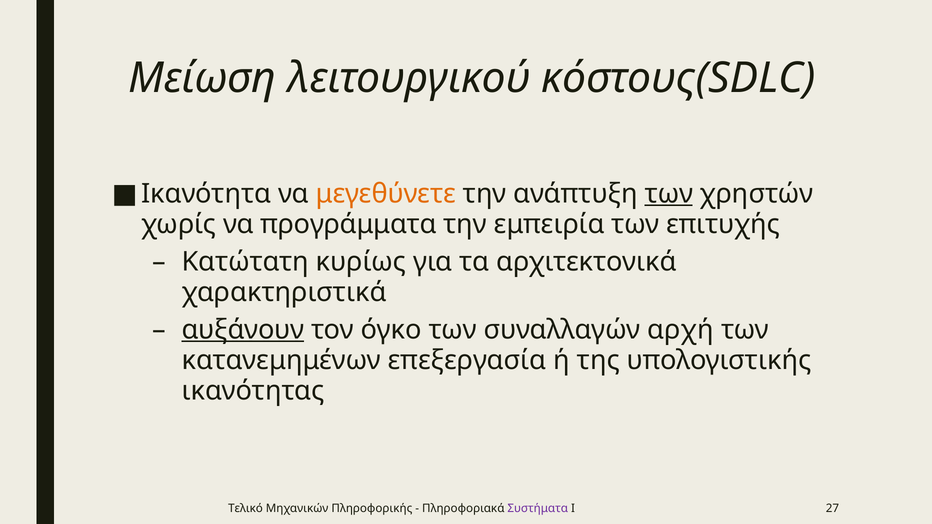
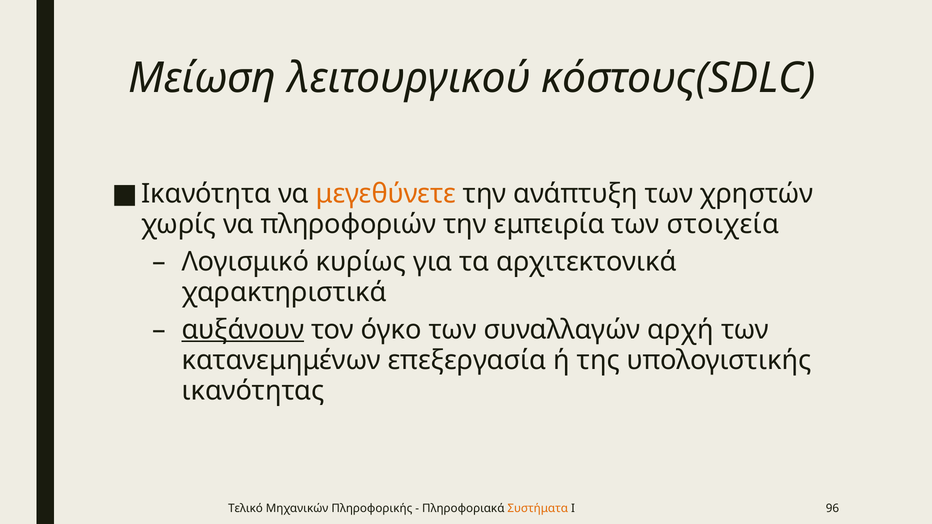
των at (669, 194) underline: present -> none
προγράμματα: προγράμματα -> πληροφοριών
επιτυχής: επιτυχής -> στοιχεία
Κατώτατη: Κατώτατη -> Λογισμικό
Συστήματα colour: purple -> orange
27: 27 -> 96
